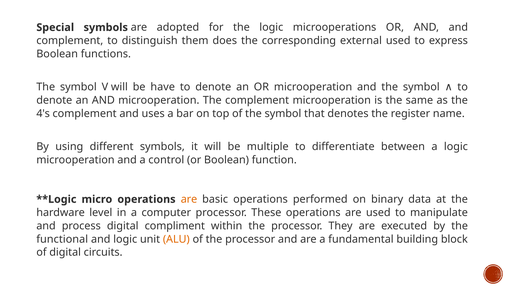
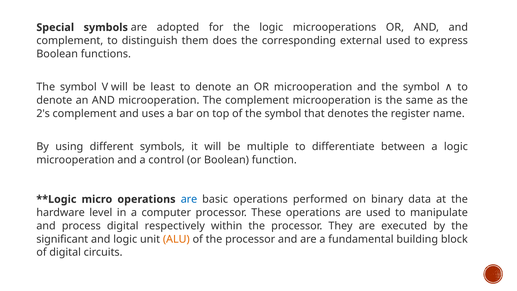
have: have -> least
4's: 4's -> 2's
are at (189, 199) colour: orange -> blue
compliment: compliment -> respectively
functional: functional -> significant
